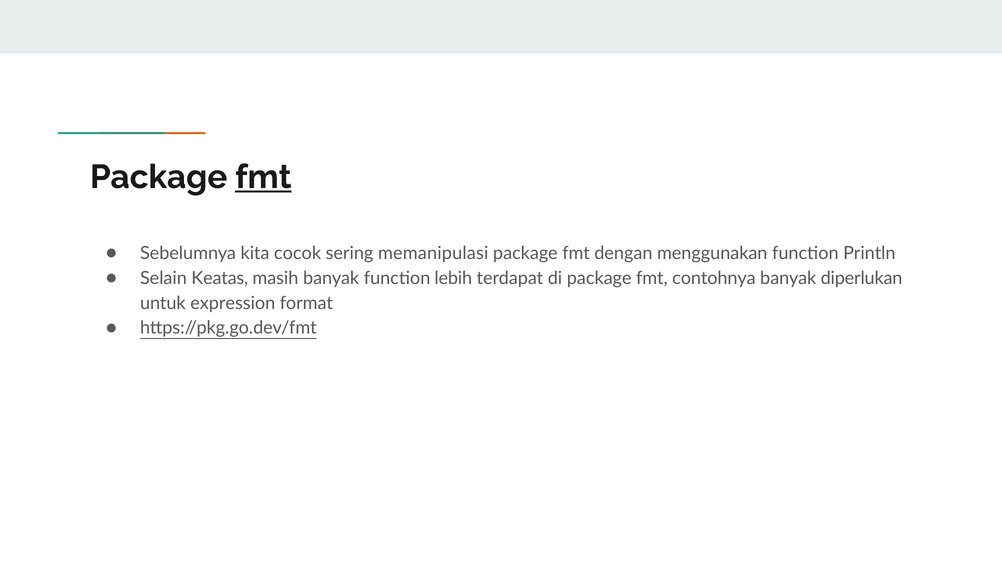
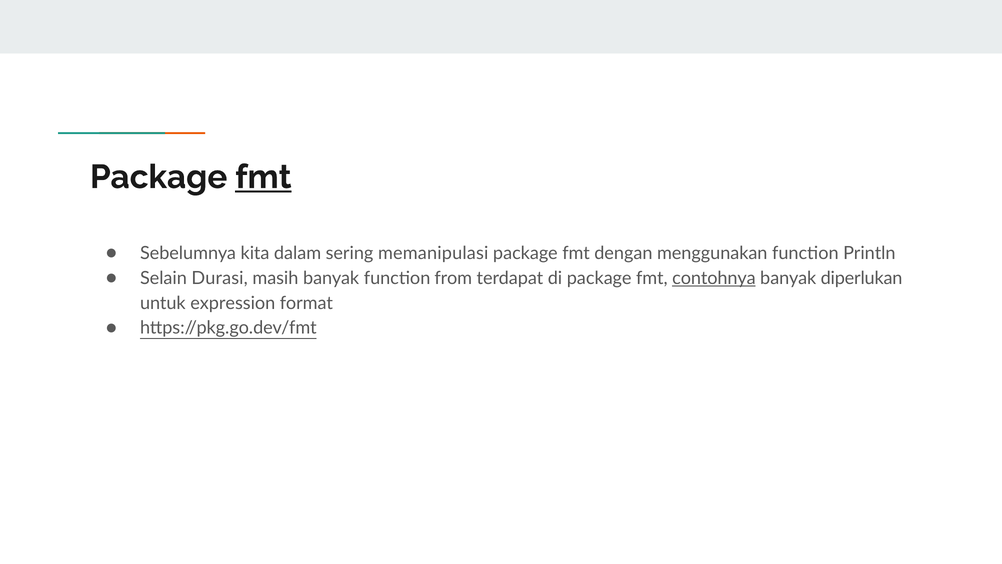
cocok: cocok -> dalam
Keatas: Keatas -> Durasi
lebih: lebih -> from
contohnya underline: none -> present
